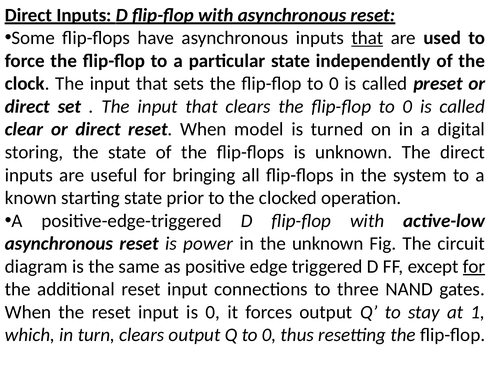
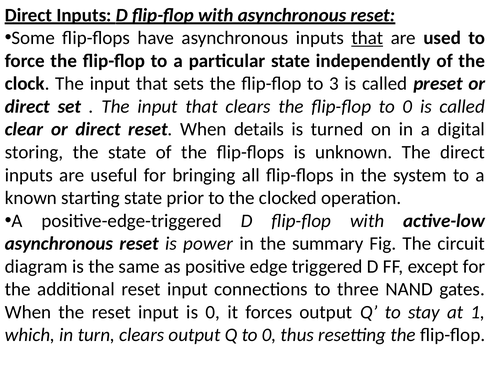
0 at (334, 84): 0 -> 3
model: model -> details
the unknown: unknown -> summary
for at (474, 267) underline: present -> none
